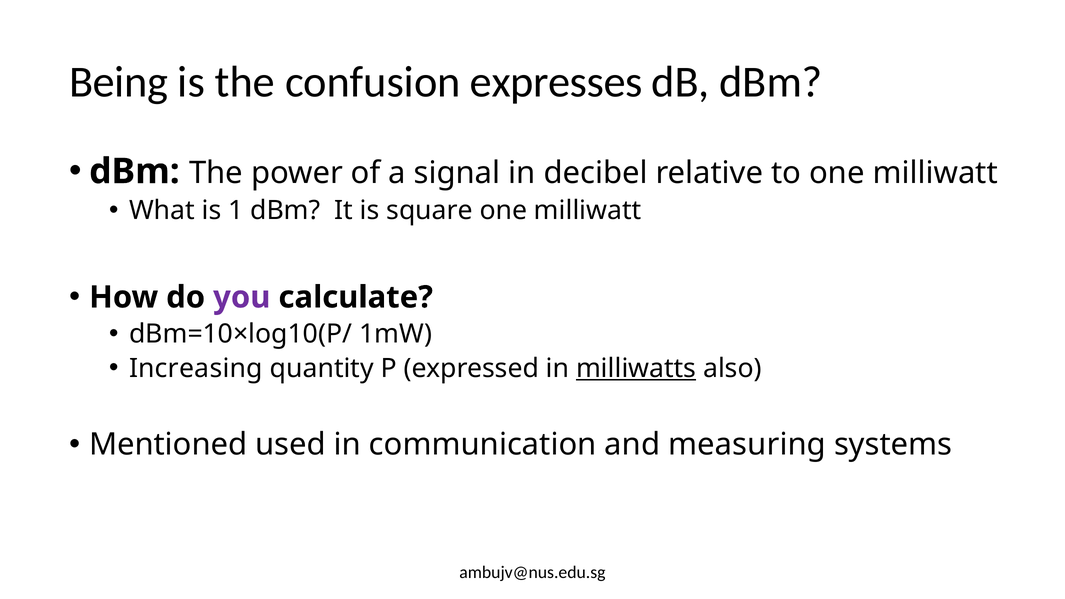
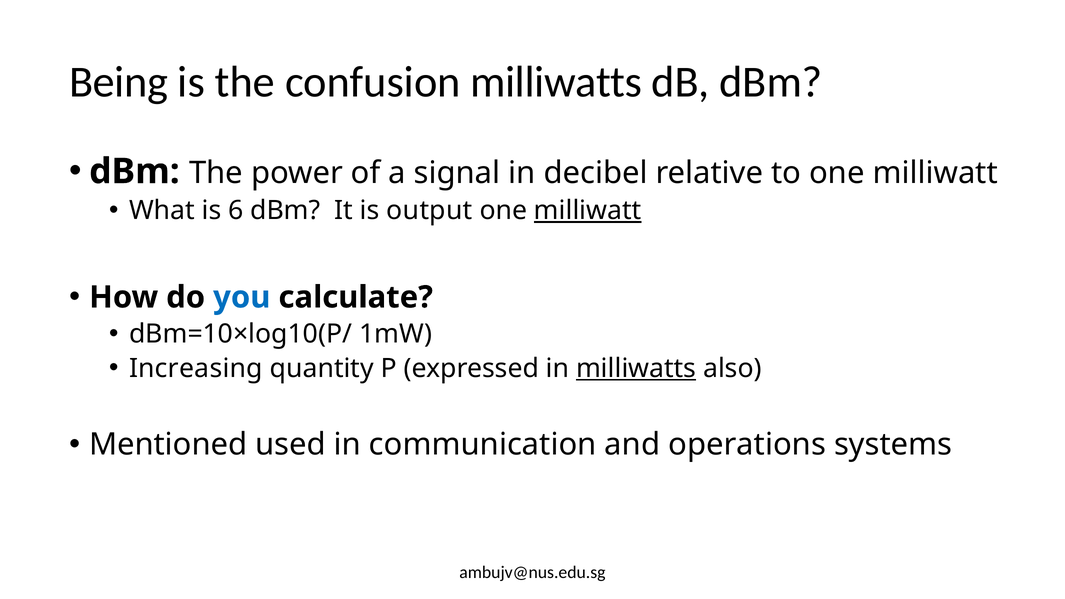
confusion expresses: expresses -> milliwatts
1: 1 -> 6
square: square -> output
milliwatt at (588, 211) underline: none -> present
you colour: purple -> blue
measuring: measuring -> operations
